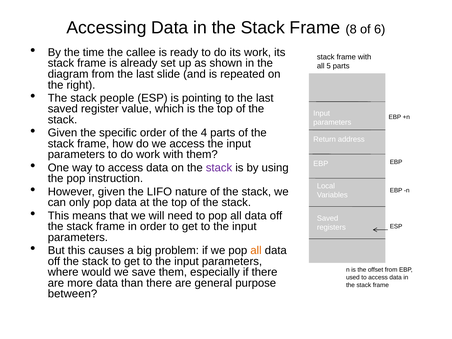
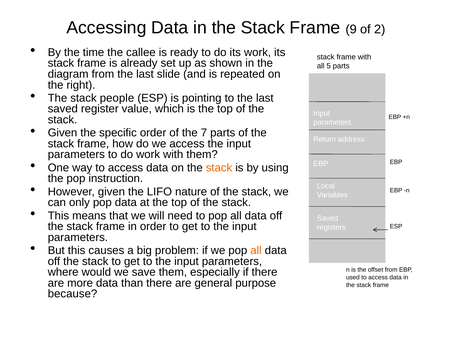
8: 8 -> 9
6: 6 -> 2
4: 4 -> 7
stack at (219, 168) colour: purple -> orange
between: between -> because
